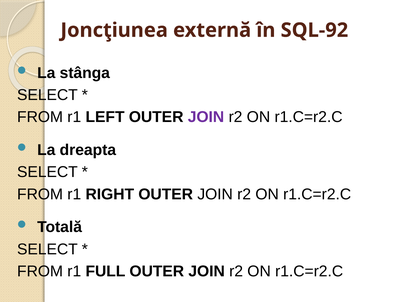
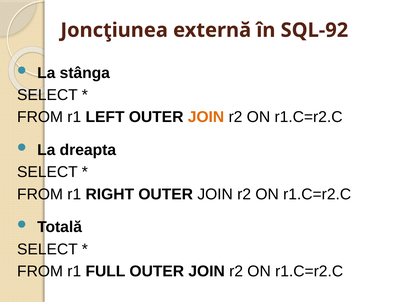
JOIN at (206, 117) colour: purple -> orange
